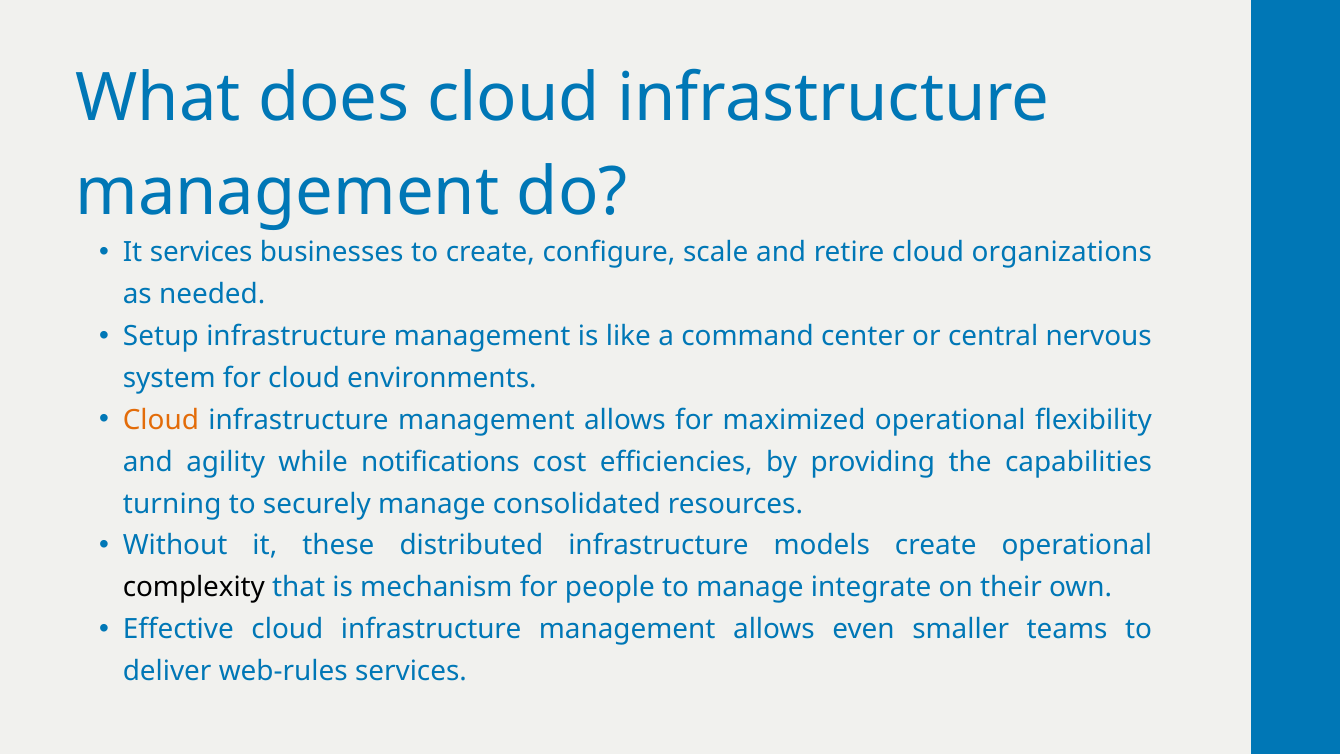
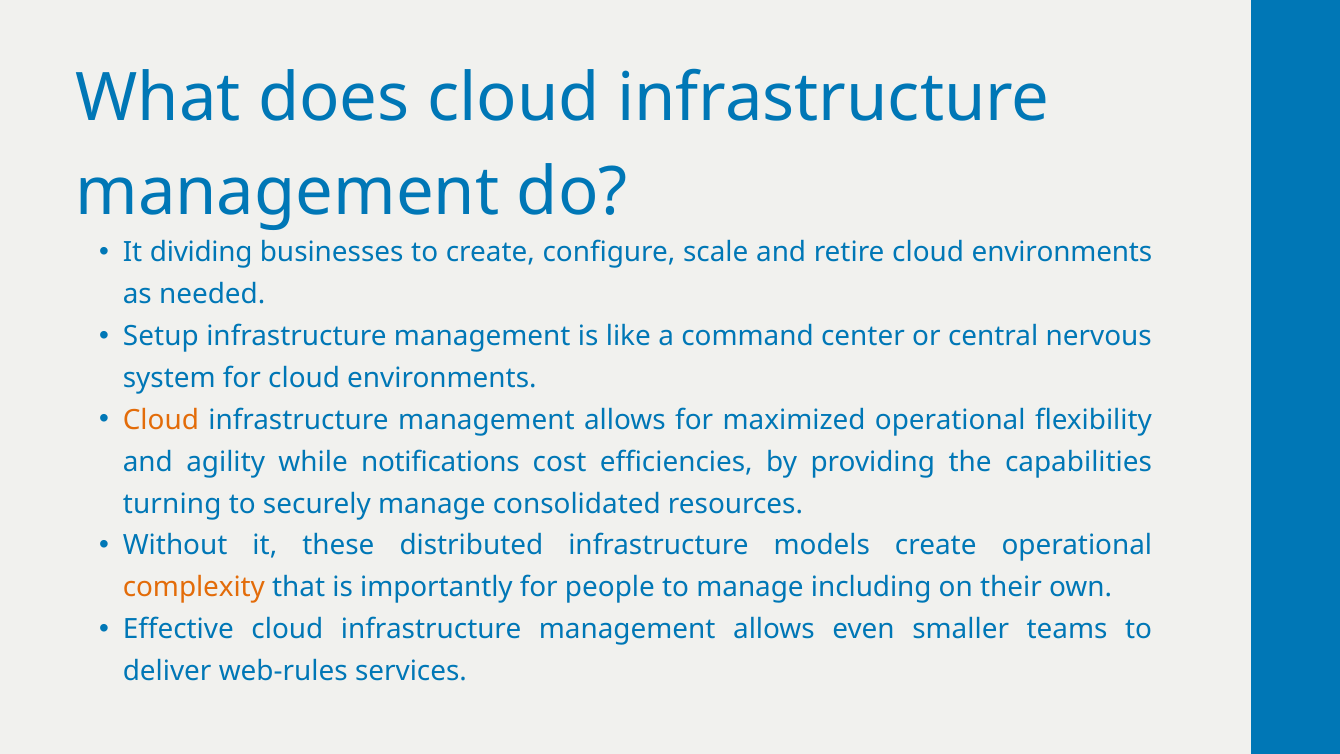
It services: services -> dividing
retire cloud organizations: organizations -> environments
complexity colour: black -> orange
mechanism: mechanism -> importantly
integrate: integrate -> including
